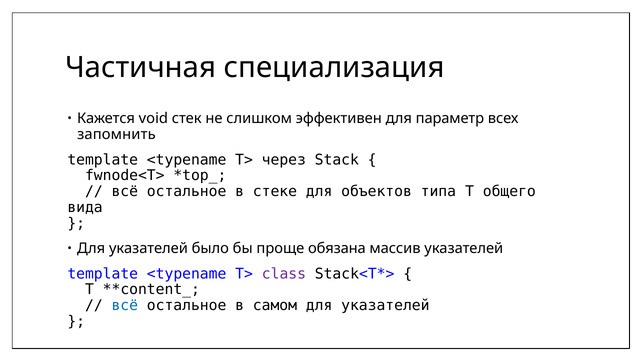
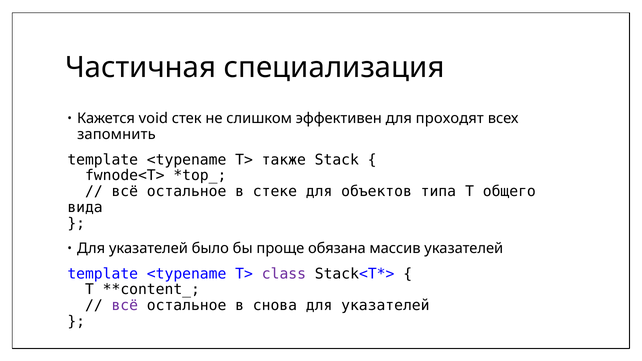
параметр: параметр -> проходят
через: через -> также
всё at (125, 306) colour: blue -> purple
самом: самом -> снова
